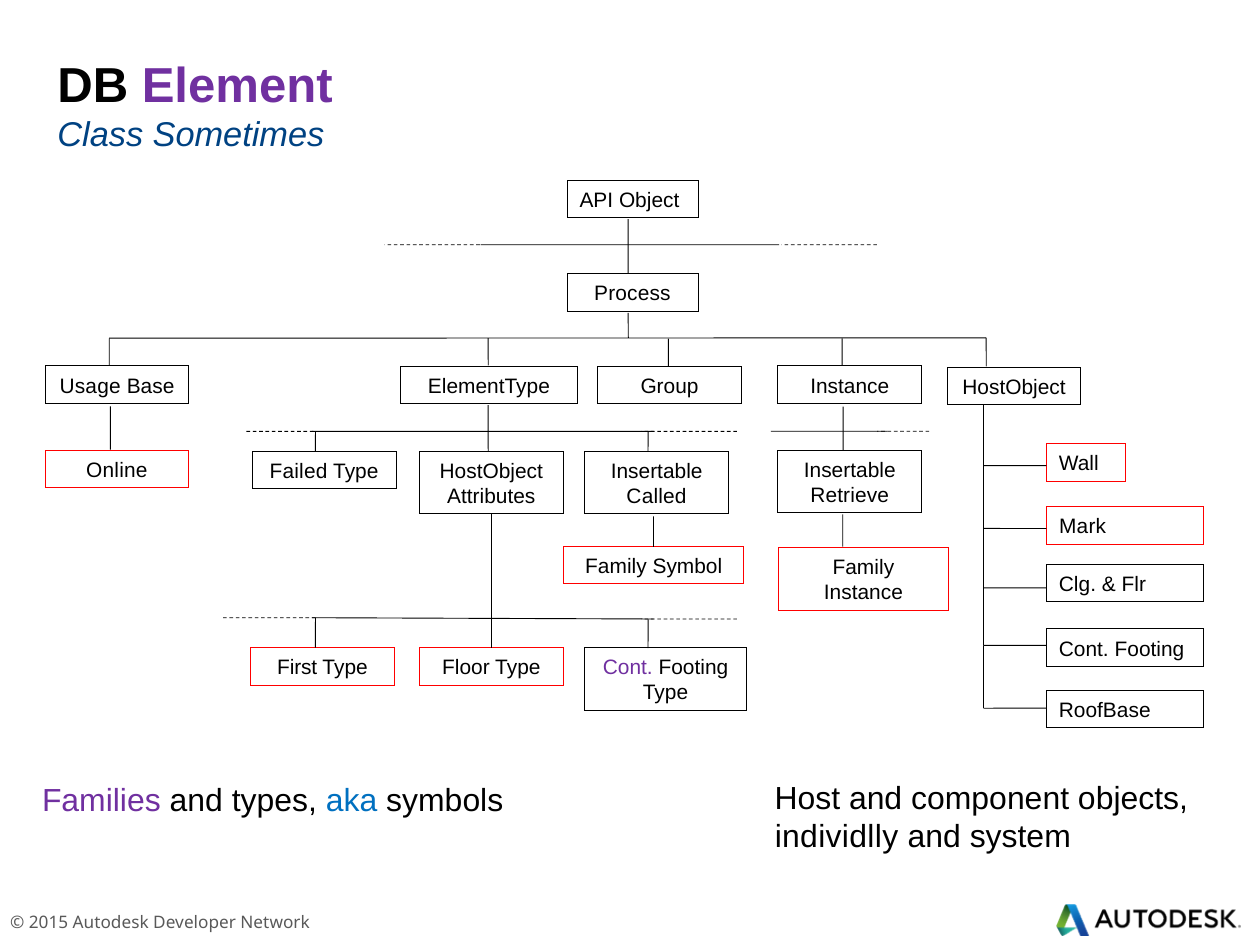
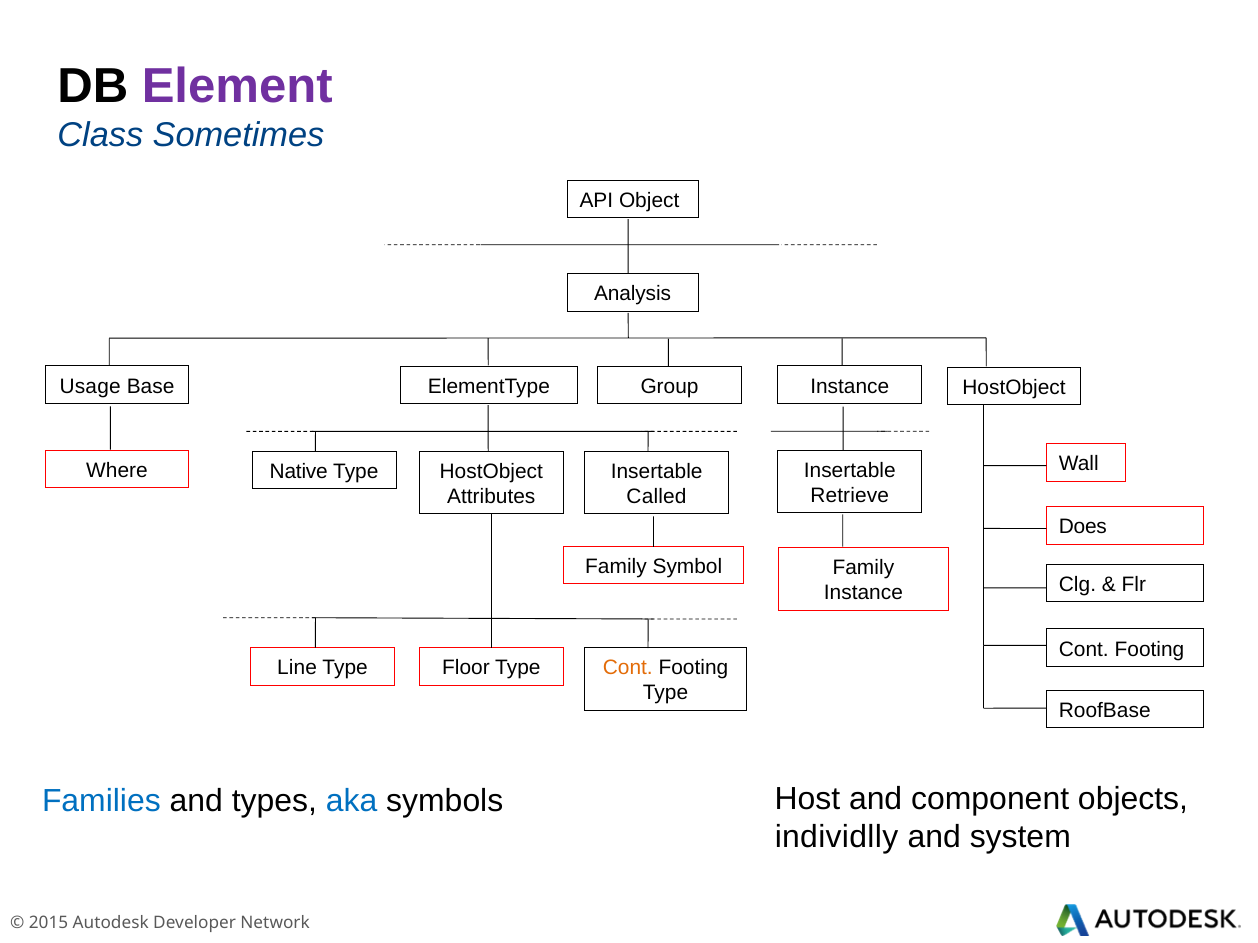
Process: Process -> Analysis
Online: Online -> Where
Failed: Failed -> Native
Mark: Mark -> Does
First: First -> Line
Cont at (628, 668) colour: purple -> orange
Families colour: purple -> blue
